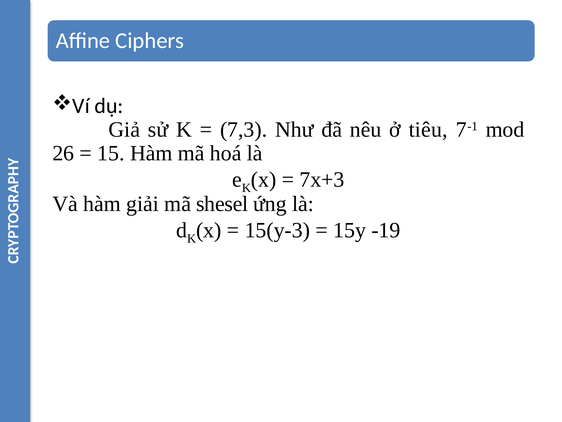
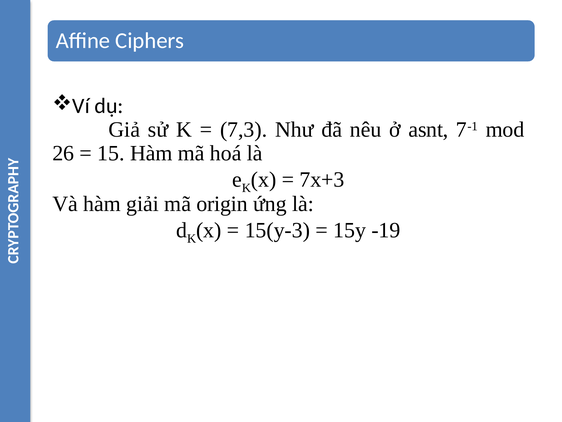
tiêu: tiêu -> asnt
shesel: shesel -> origin
